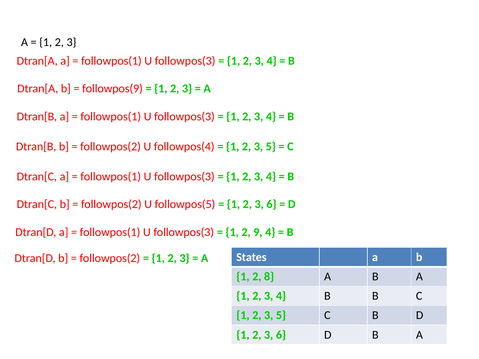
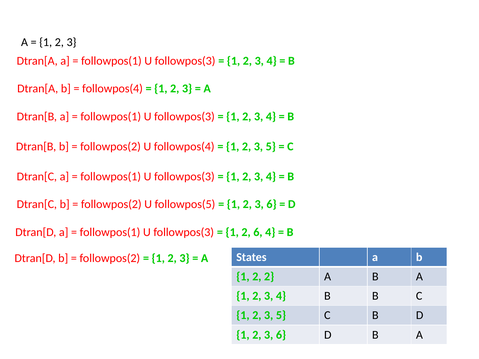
followpos(9 at (112, 89): followpos(9 -> followpos(4
2 9: 9 -> 6
2 8: 8 -> 2
